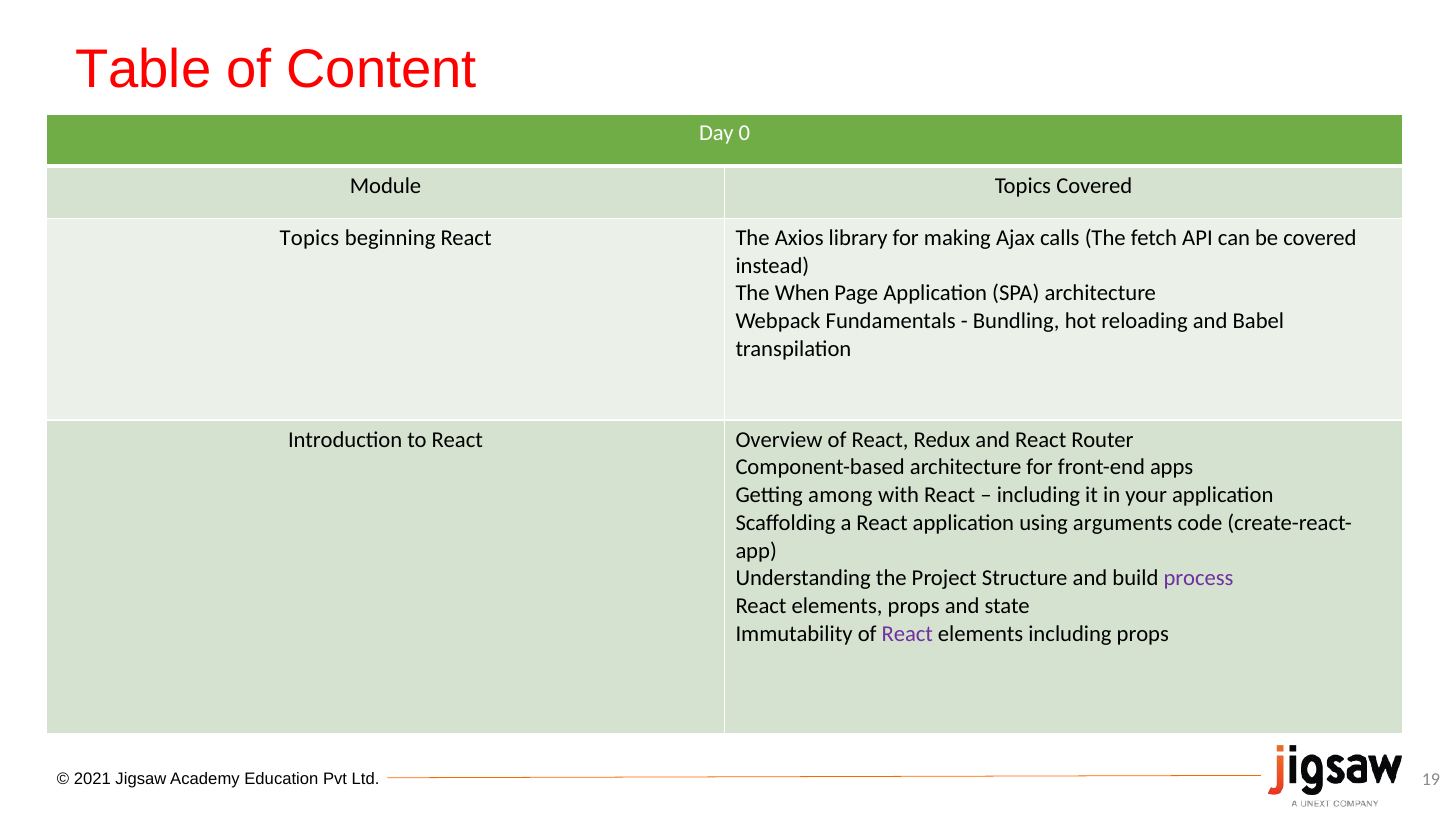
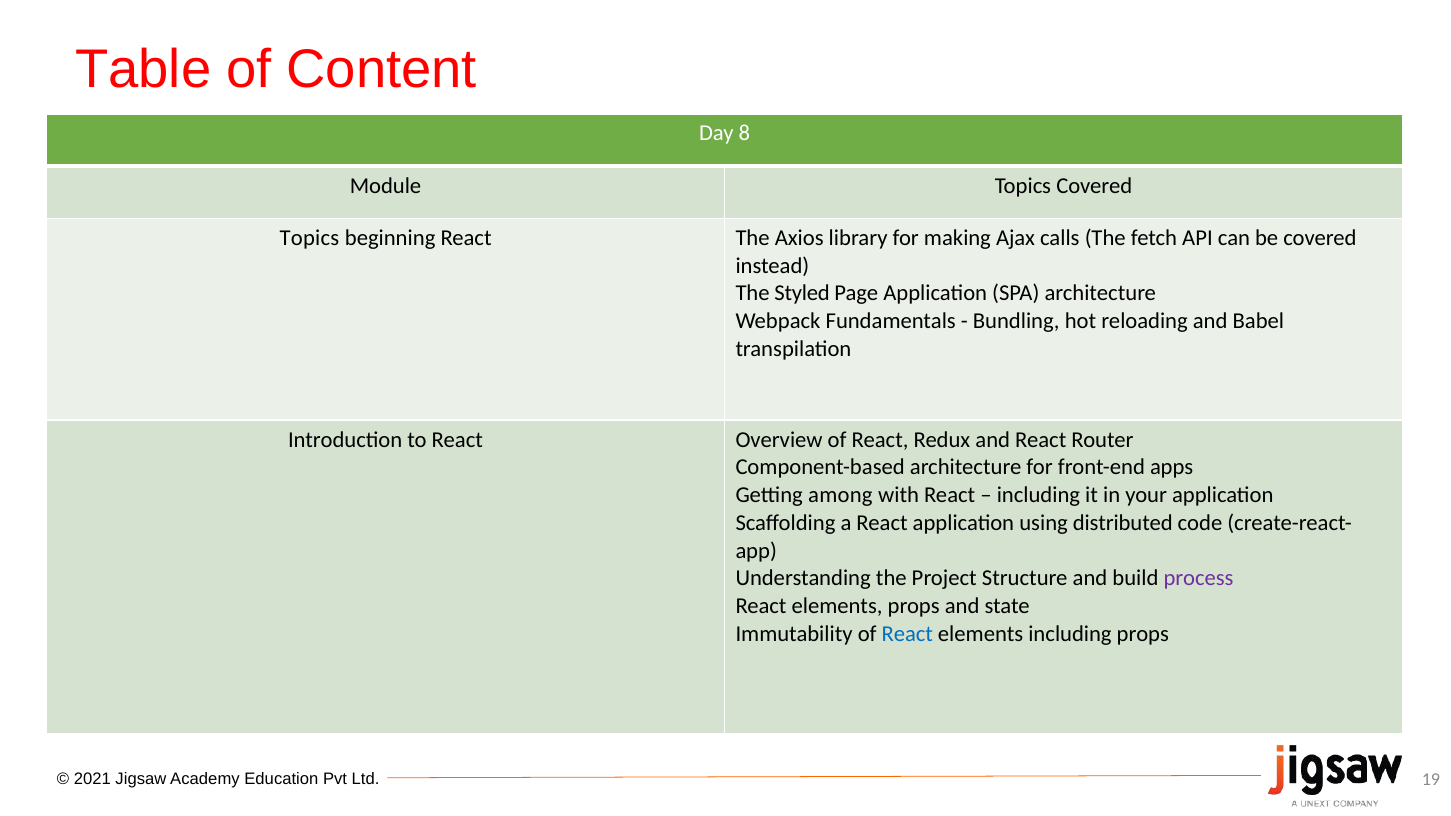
0: 0 -> 8
When: When -> Styled
arguments: arguments -> distributed
React at (907, 634) colour: purple -> blue
